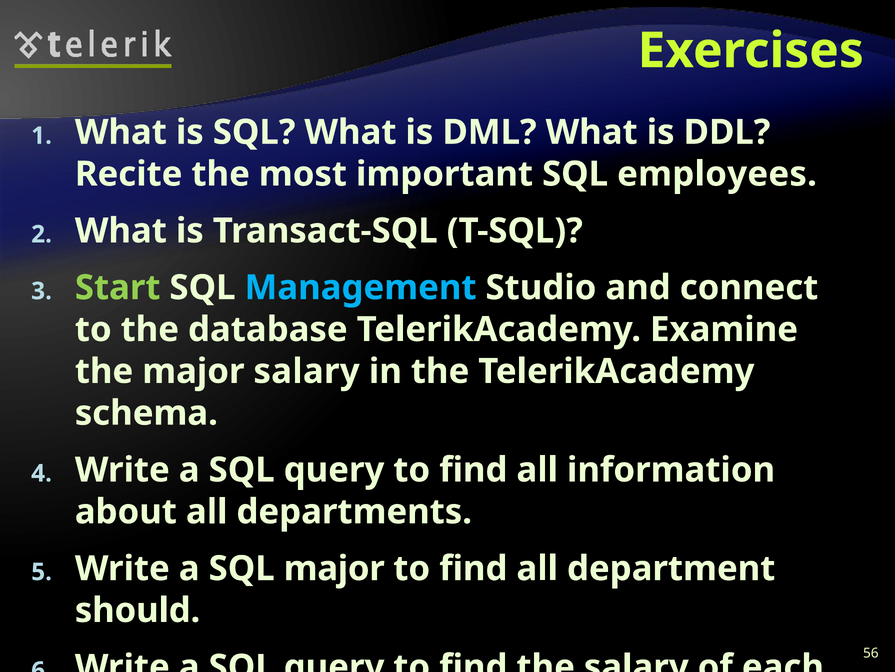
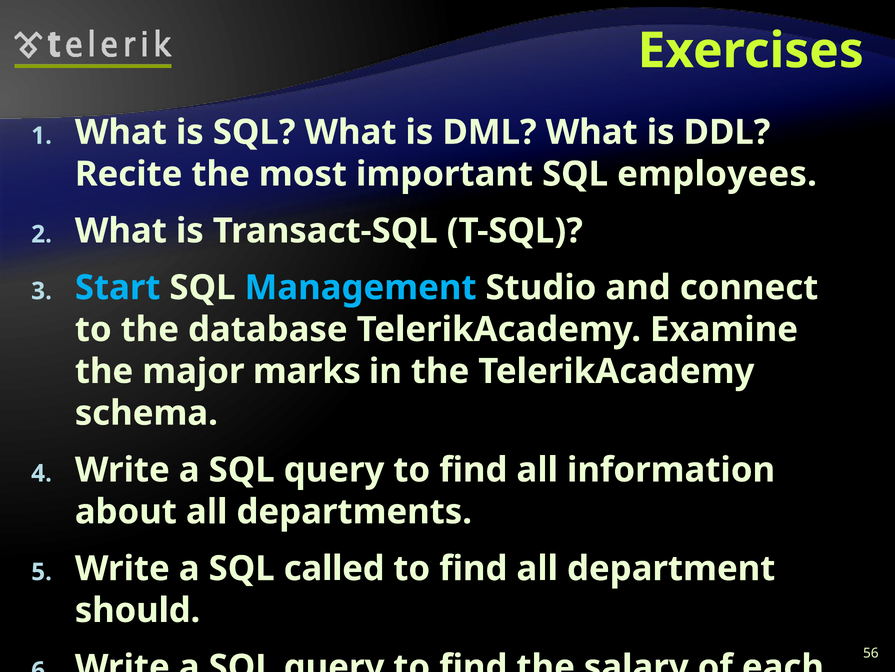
Start colour: light green -> light blue
major salary: salary -> marks
SQL major: major -> called
